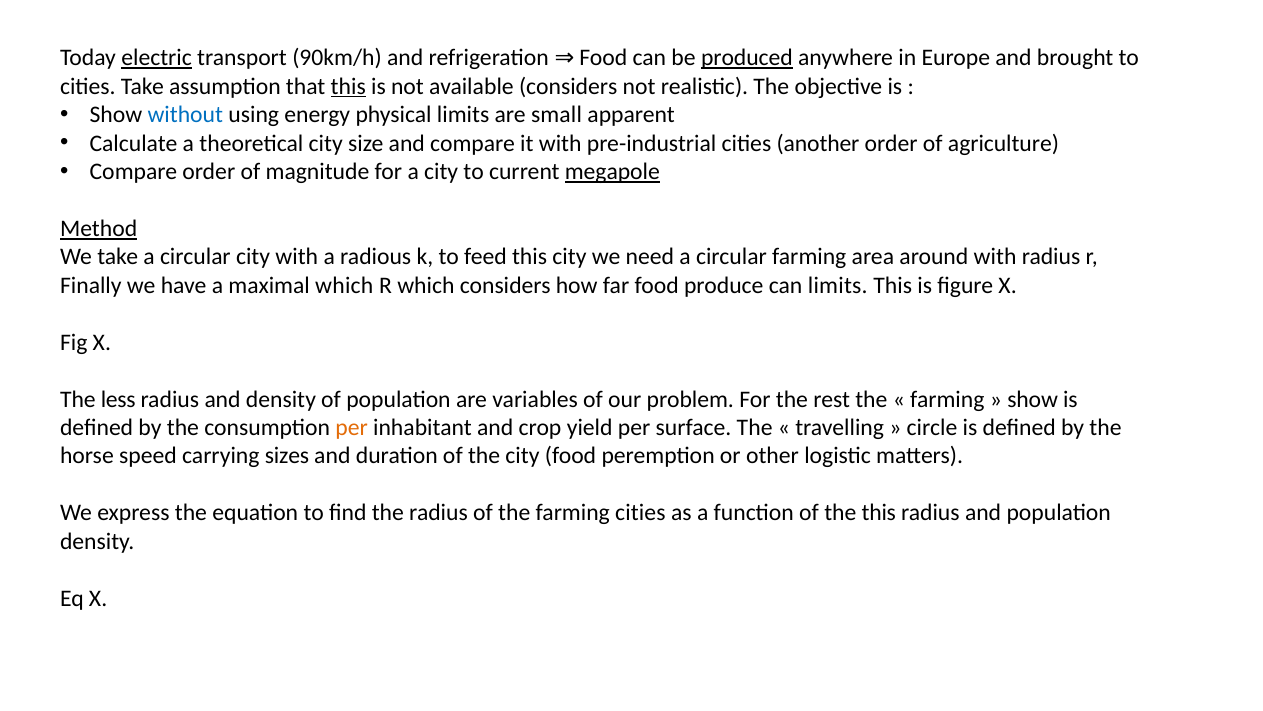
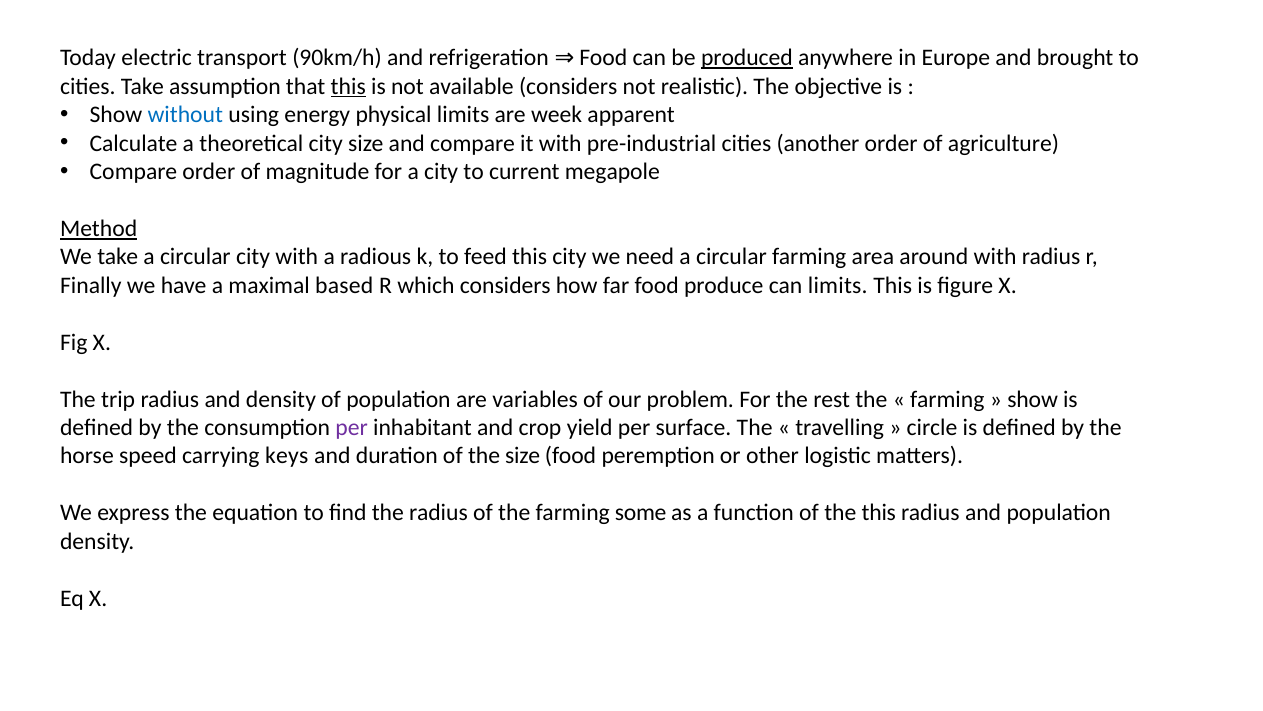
electric underline: present -> none
small: small -> week
megapole underline: present -> none
maximal which: which -> based
less: less -> trip
per at (352, 427) colour: orange -> purple
sizes: sizes -> keys
the city: city -> size
farming cities: cities -> some
